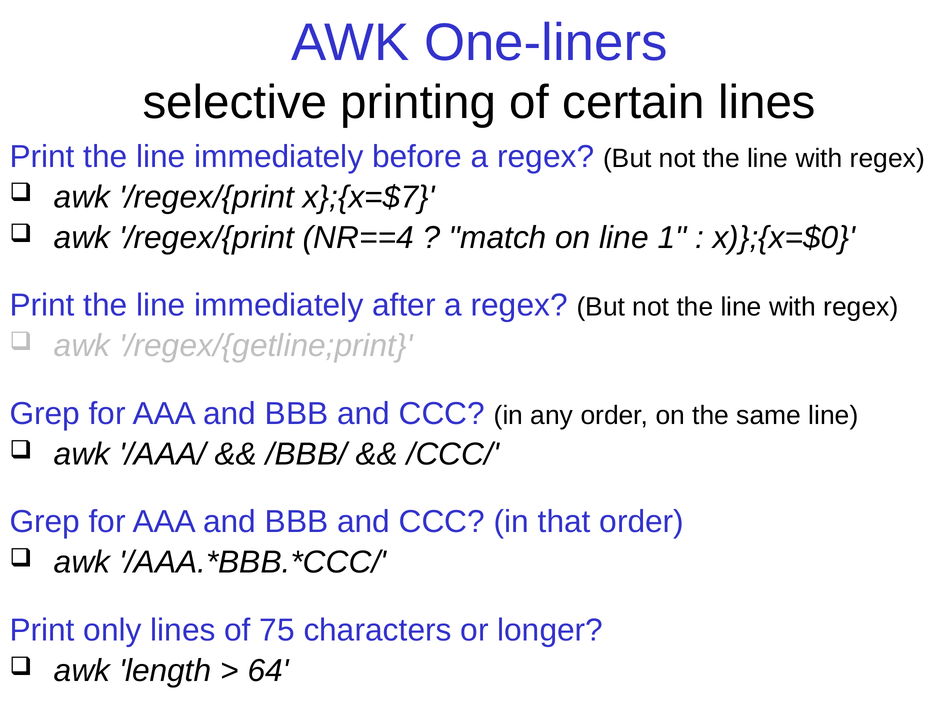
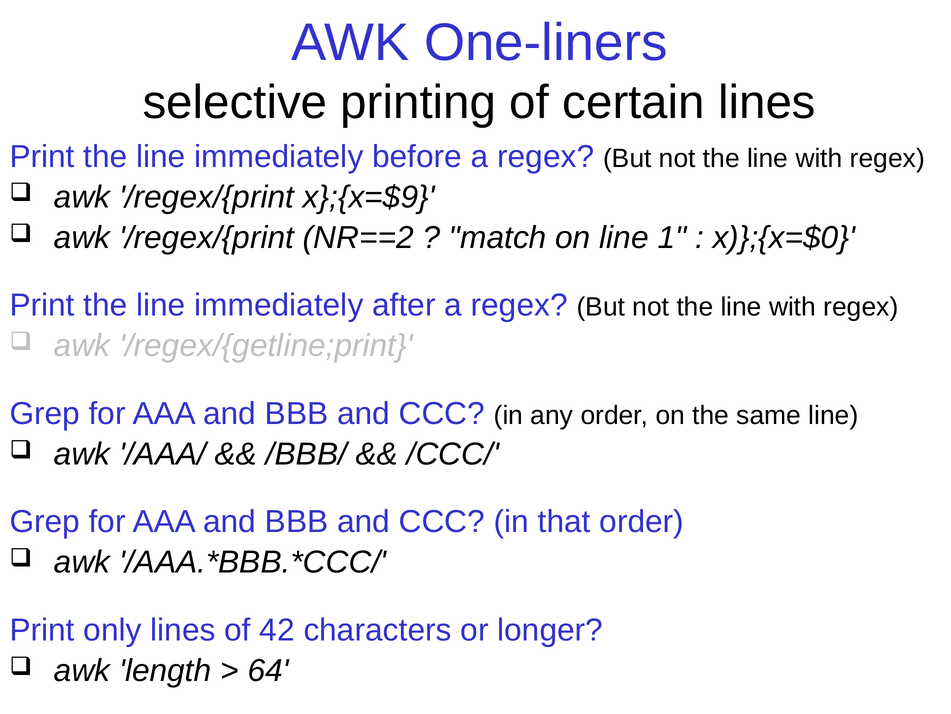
x};{x=$7: x};{x=$7 -> x};{x=$9
NR==4: NR==4 -> NR==2
75: 75 -> 42
